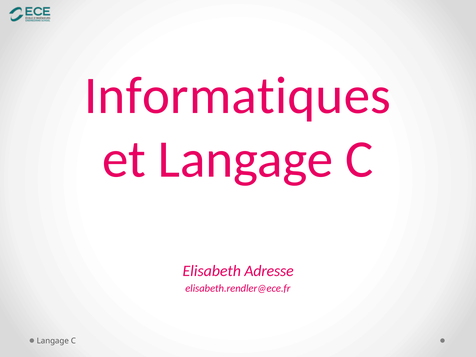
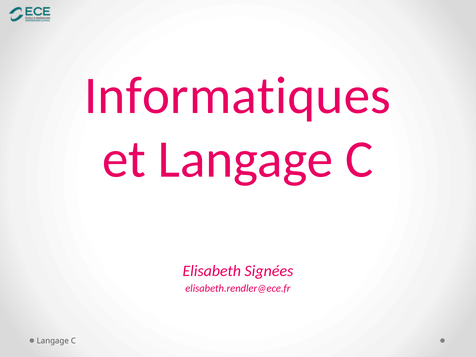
Adresse: Adresse -> Signées
